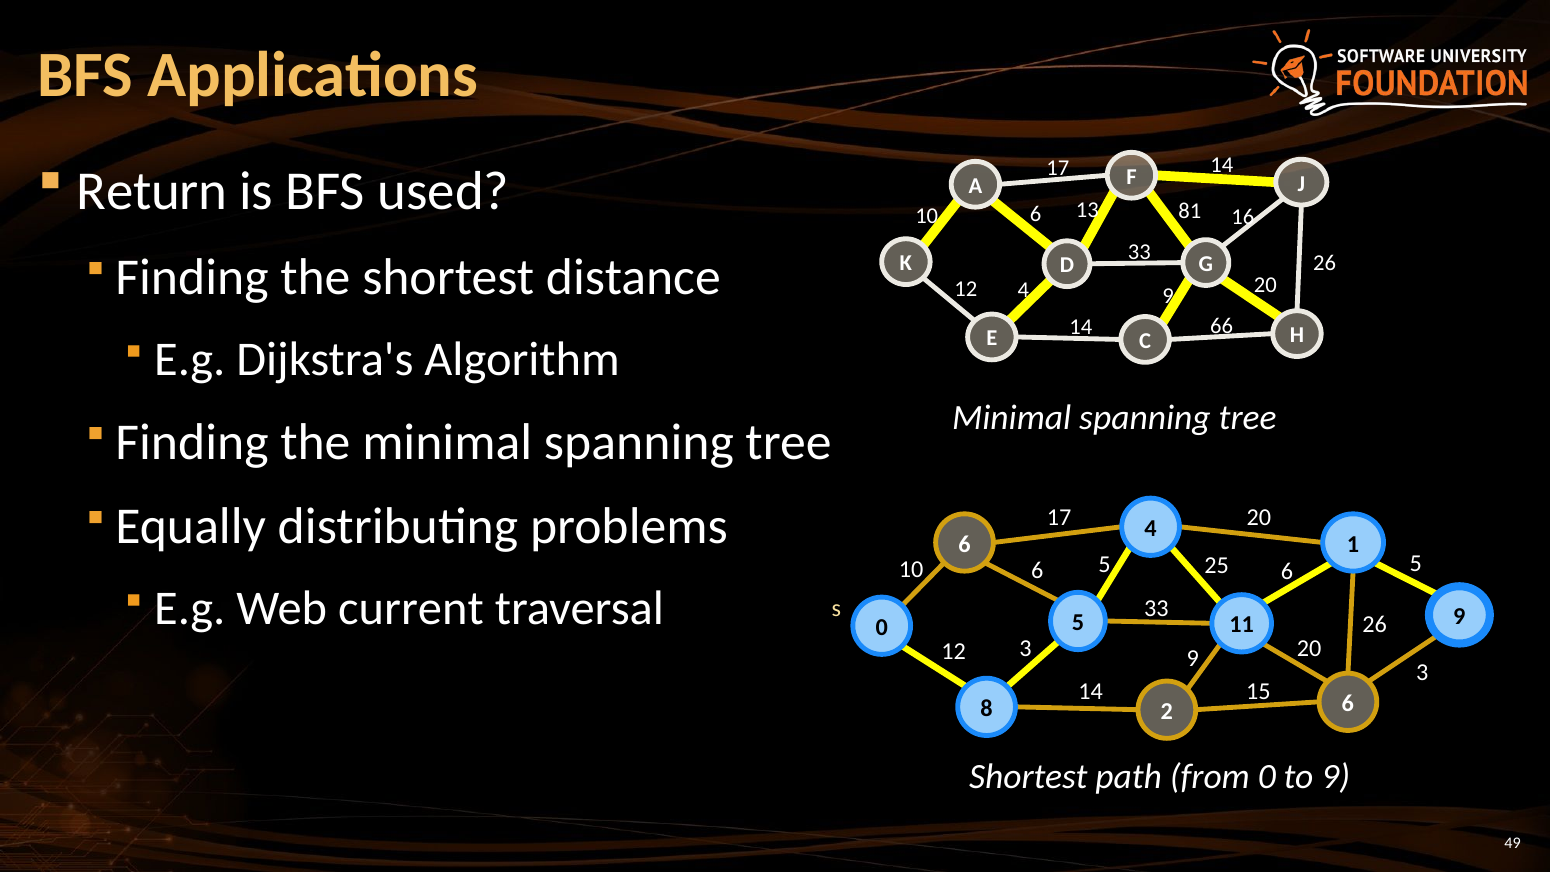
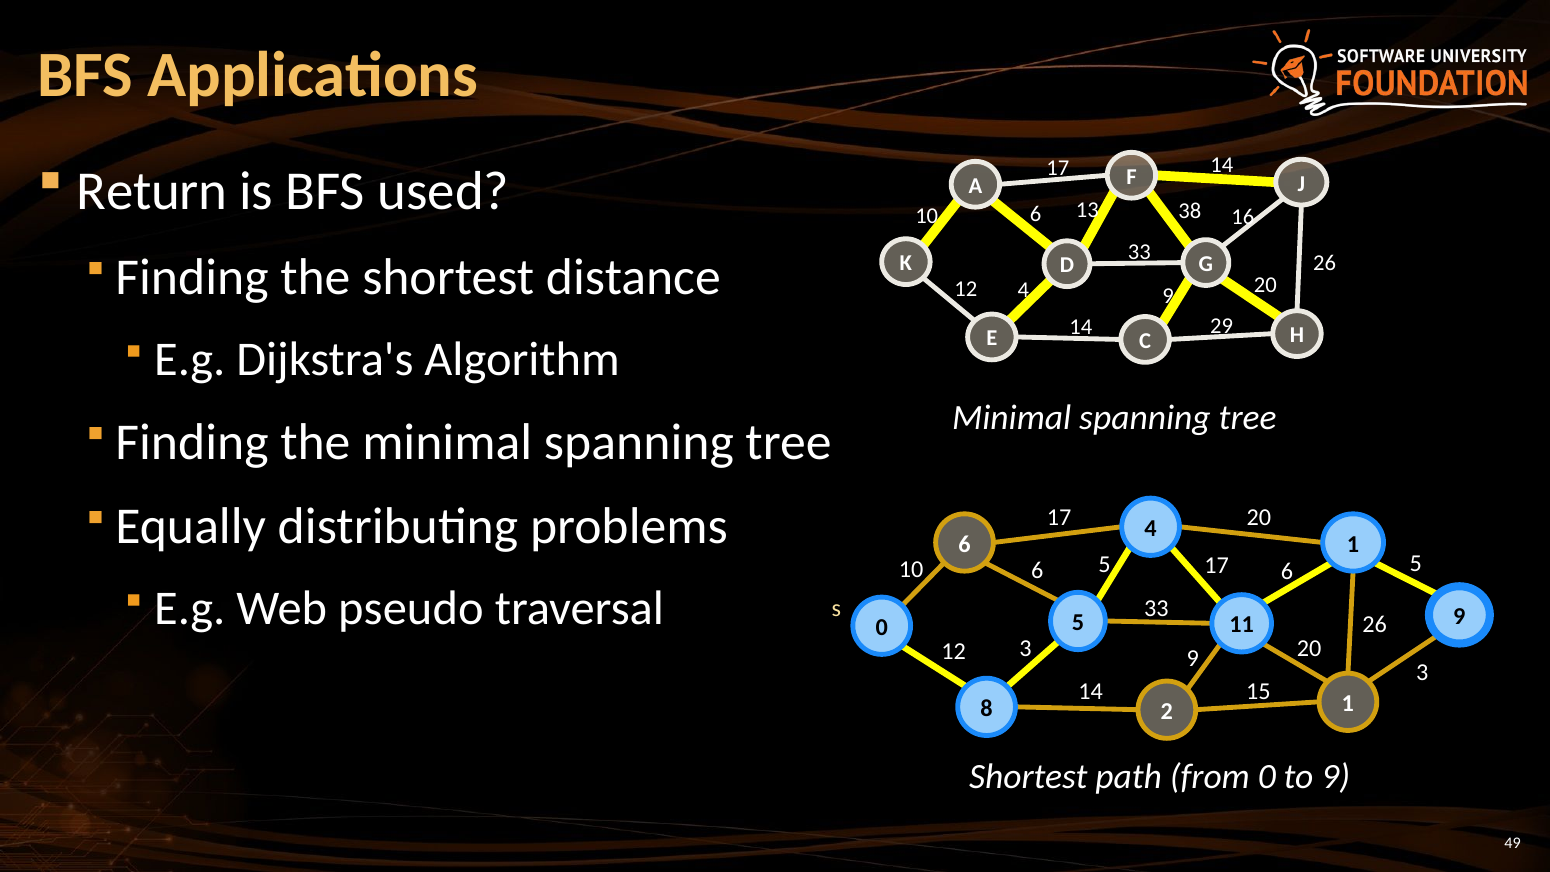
81: 81 -> 38
66: 66 -> 29
5 25: 25 -> 17
current: current -> pseudo
8 6: 6 -> 1
